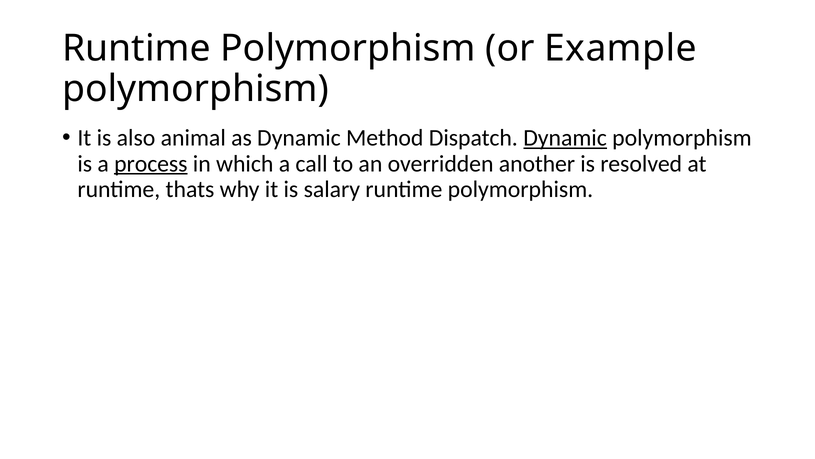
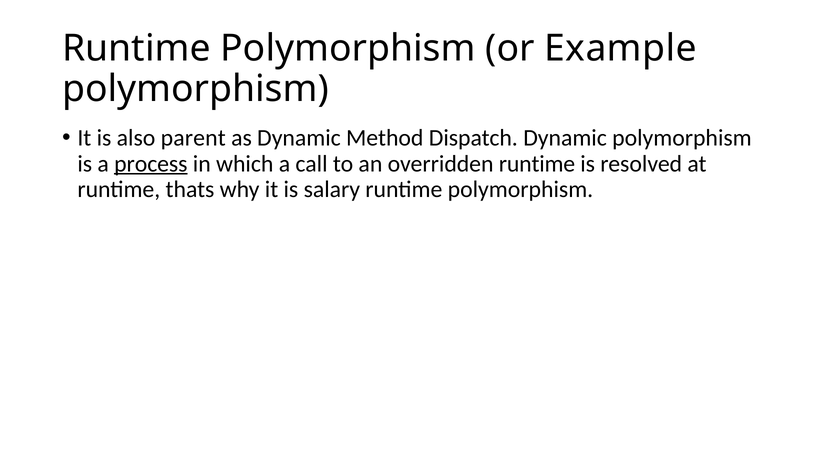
animal: animal -> parent
Dynamic at (565, 138) underline: present -> none
overridden another: another -> runtime
